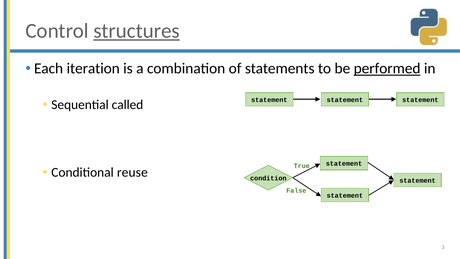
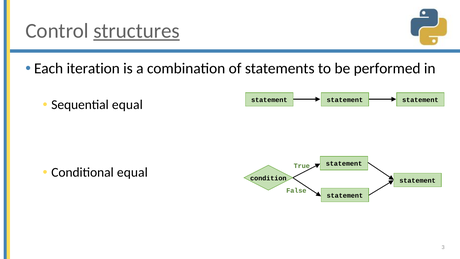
performed underline: present -> none
Sequential called: called -> equal
Conditional reuse: reuse -> equal
